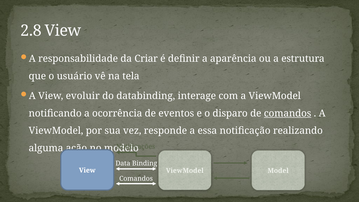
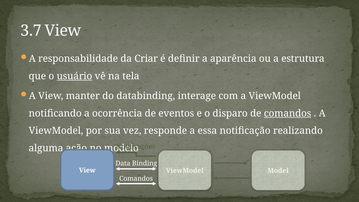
2.8: 2.8 -> 3.7
usuário underline: none -> present
evoluir: evoluir -> manter
